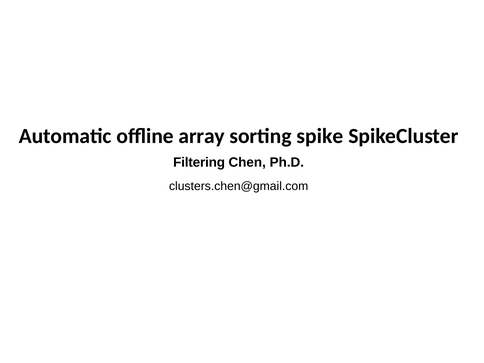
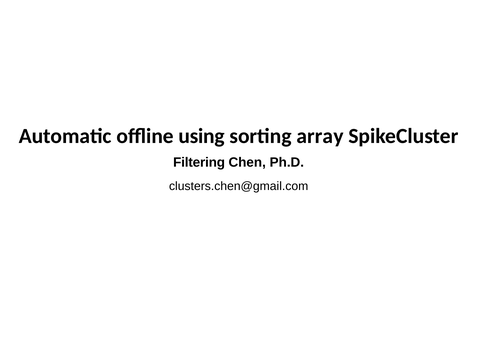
array: array -> using
spike: spike -> array
